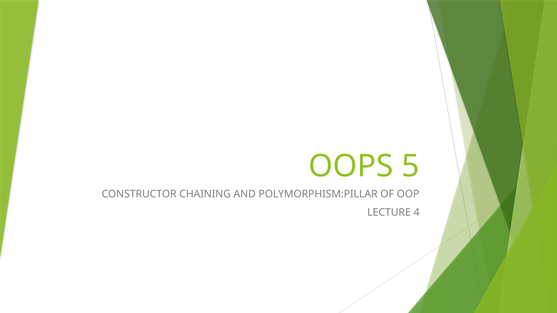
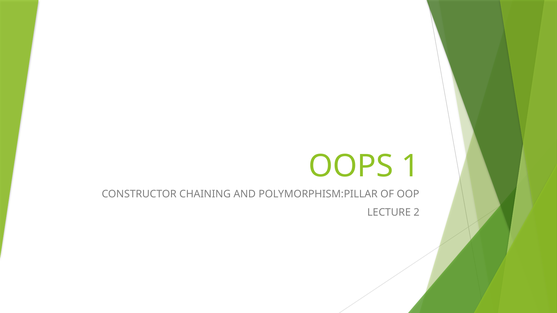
5: 5 -> 1
4: 4 -> 2
